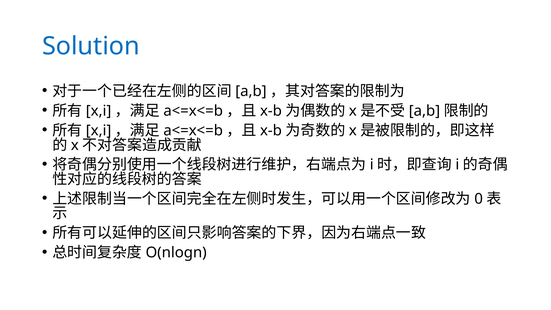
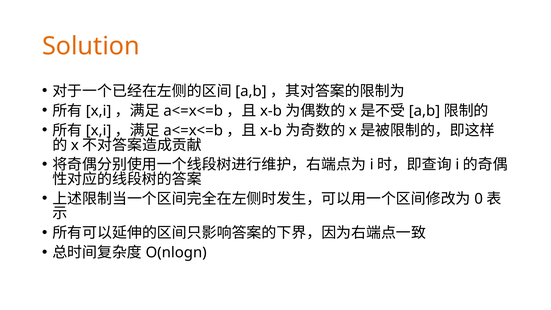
Solution colour: blue -> orange
